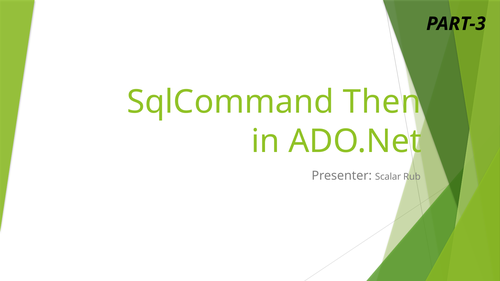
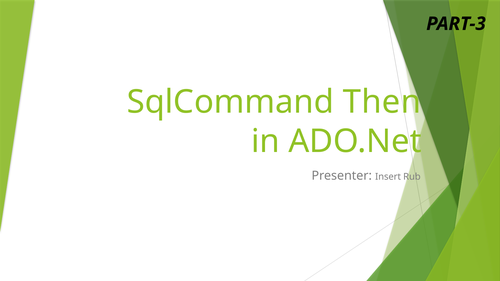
Scalar: Scalar -> Insert
